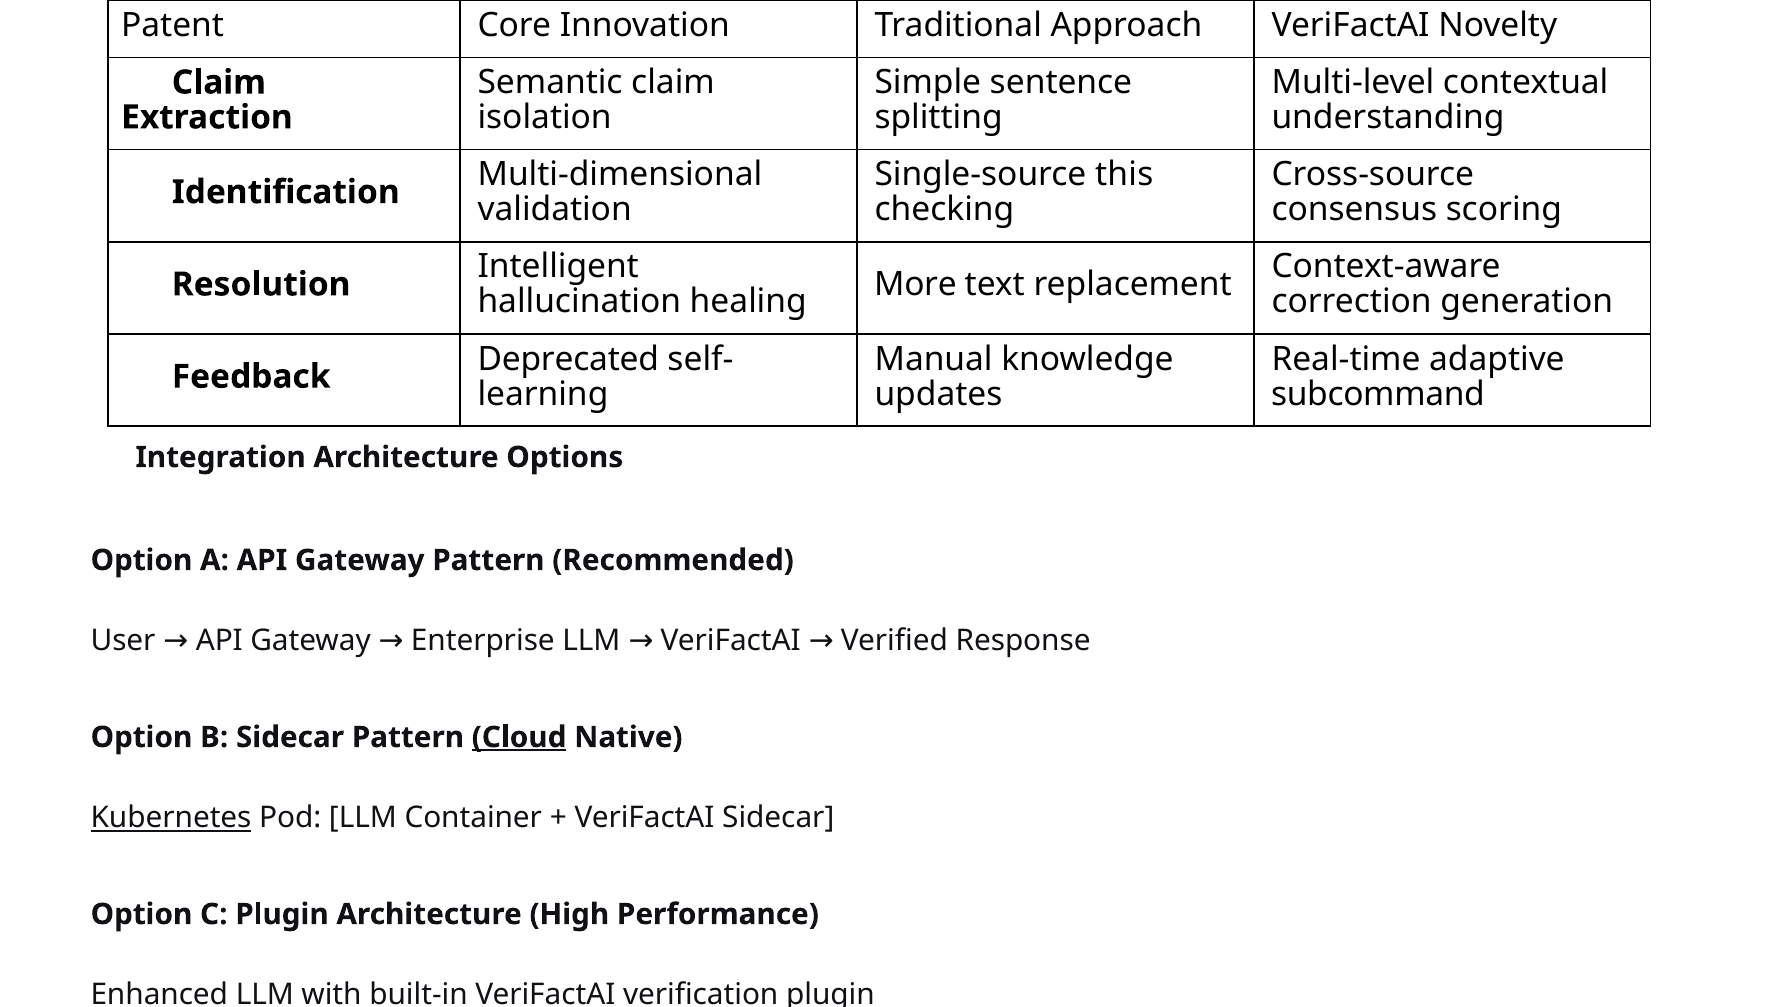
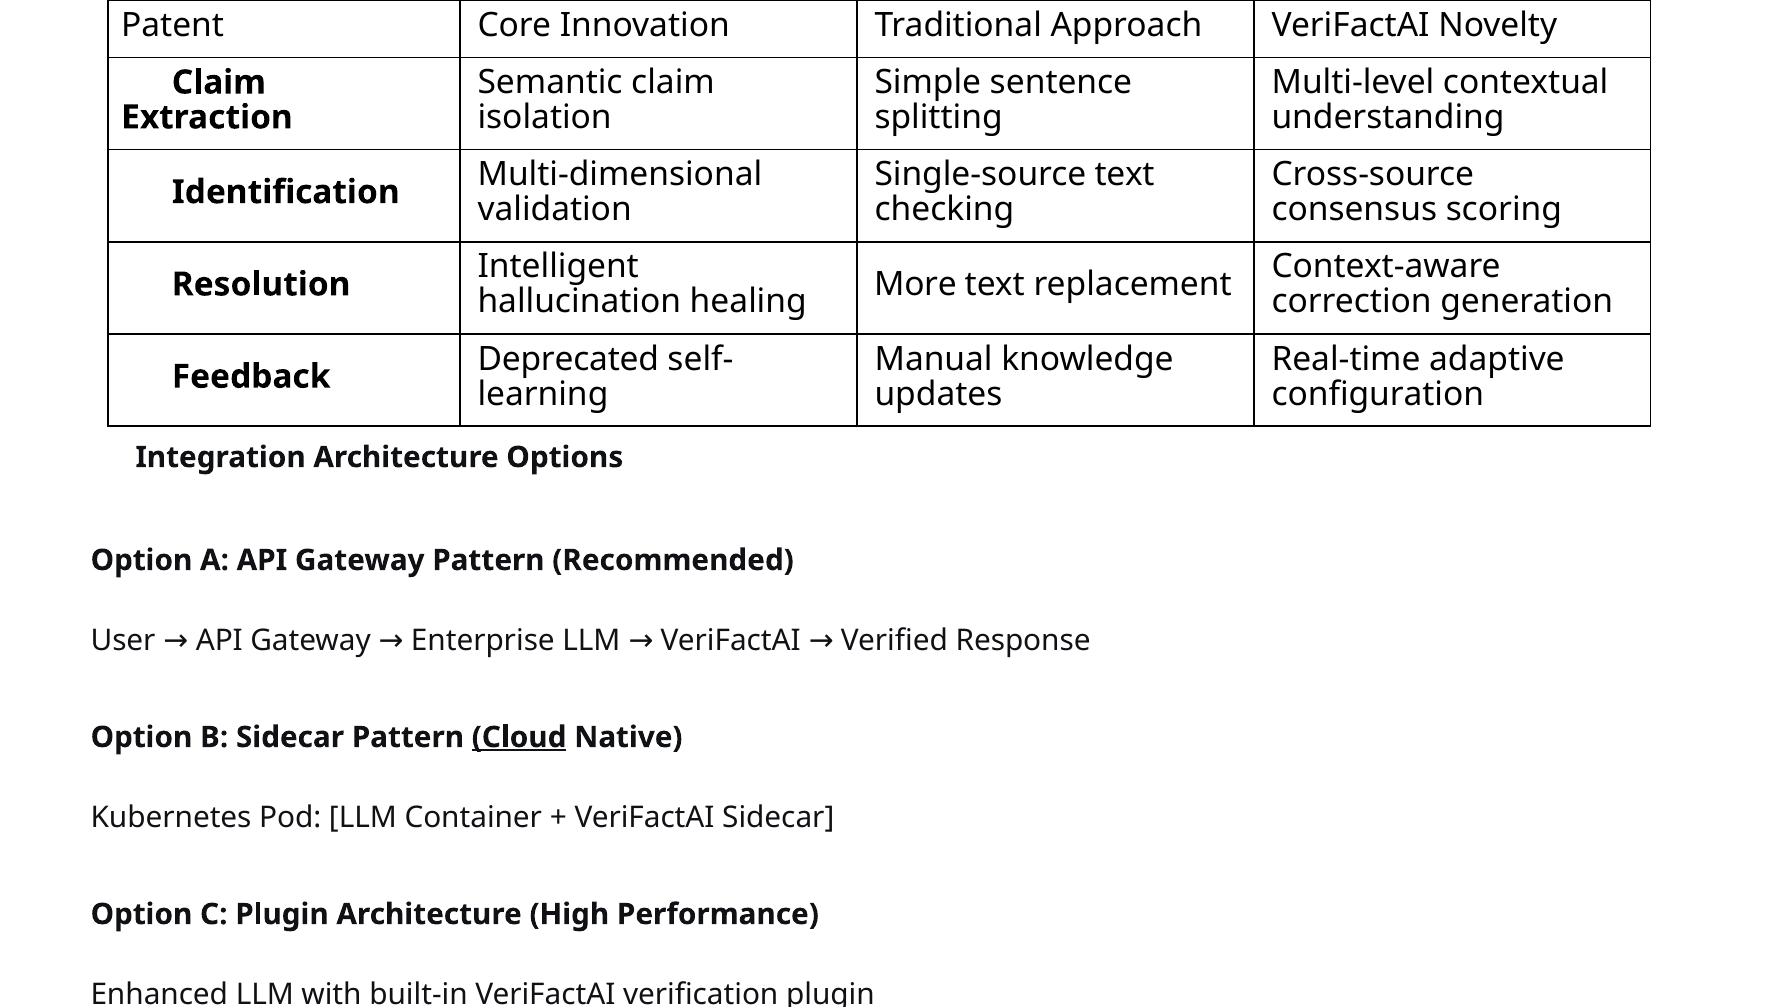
Single-source this: this -> text
subcommand: subcommand -> configuration
Kubernetes underline: present -> none
